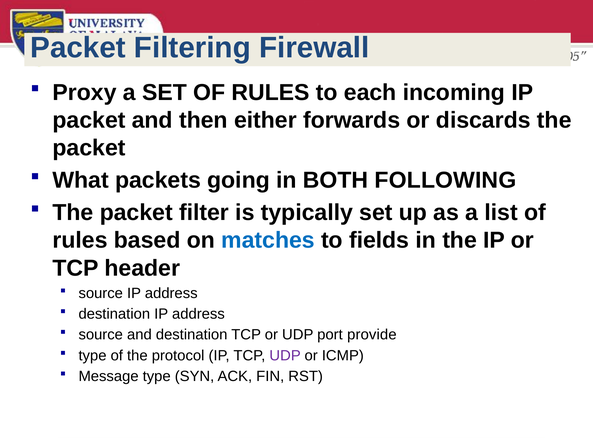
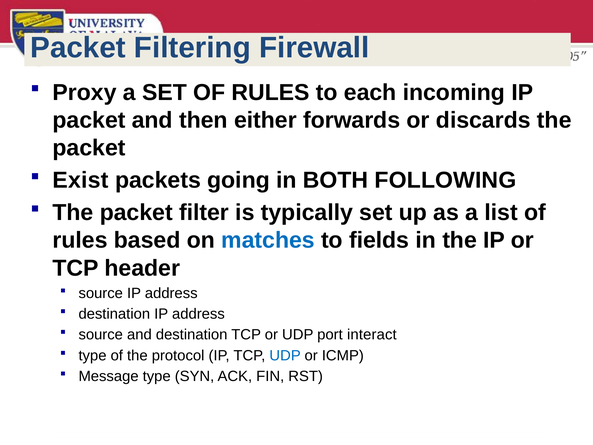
What: What -> Exist
provide: provide -> interact
UDP at (285, 355) colour: purple -> blue
